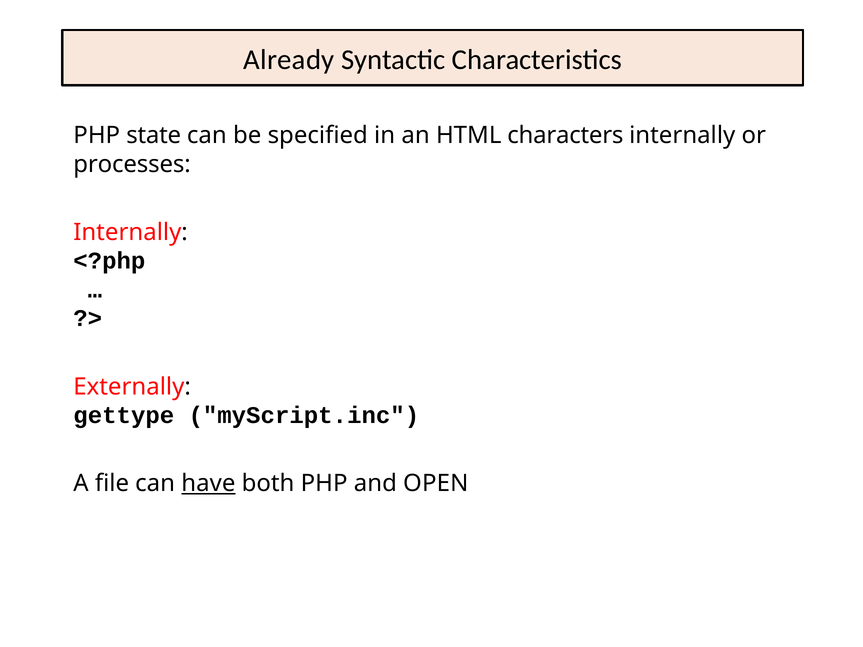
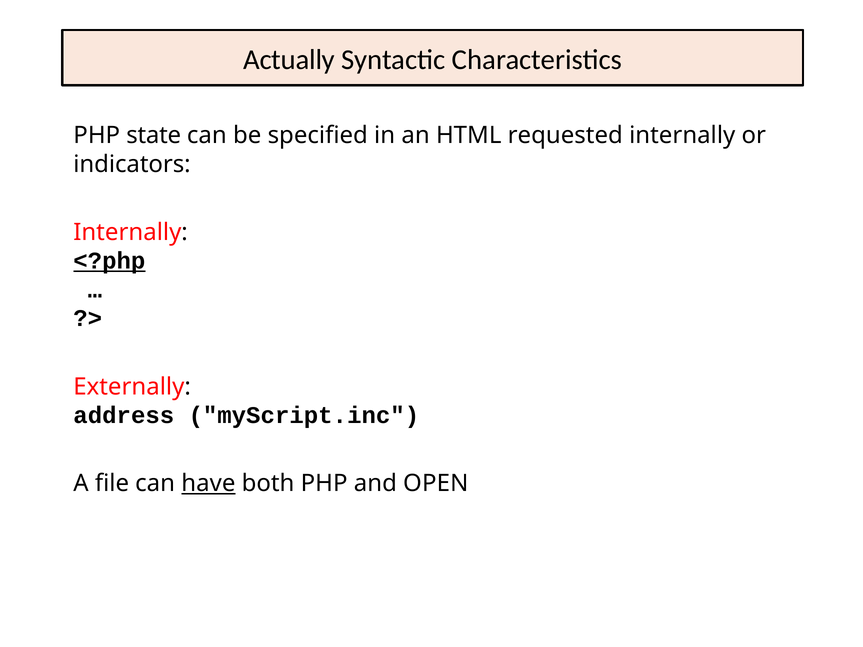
Already: Already -> Actually
characters: characters -> requested
processes: processes -> indicators
<?php underline: none -> present
gettype: gettype -> address
